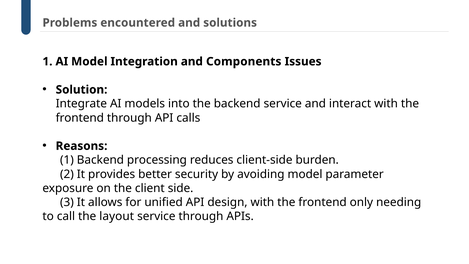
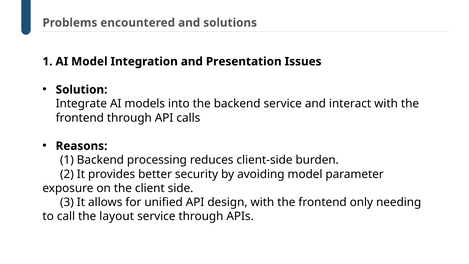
Components: Components -> Presentation
